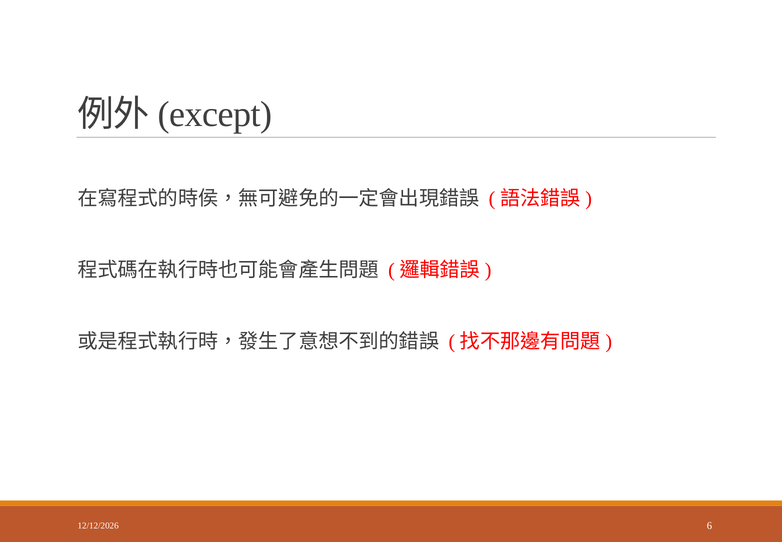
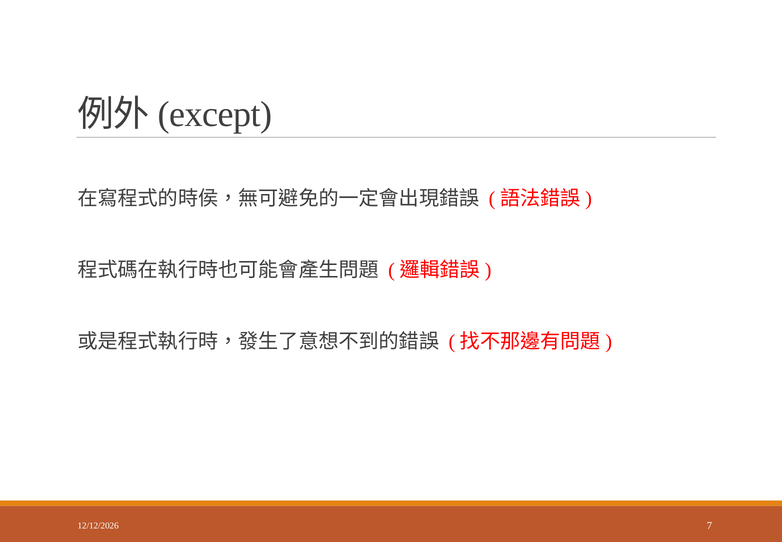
6: 6 -> 7
